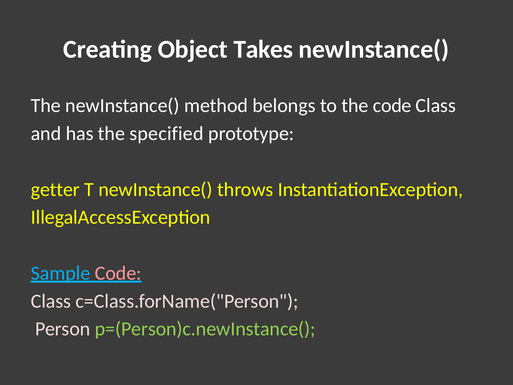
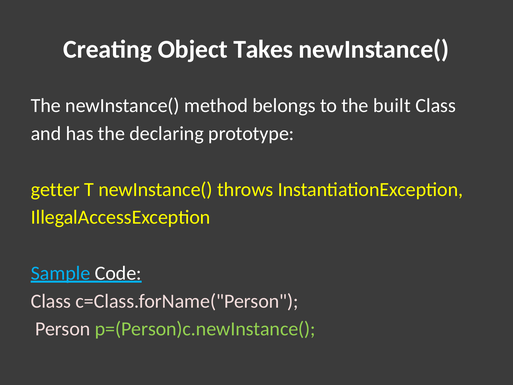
the code: code -> built
specified: specified -> declaring
Code at (118, 273) colour: pink -> white
